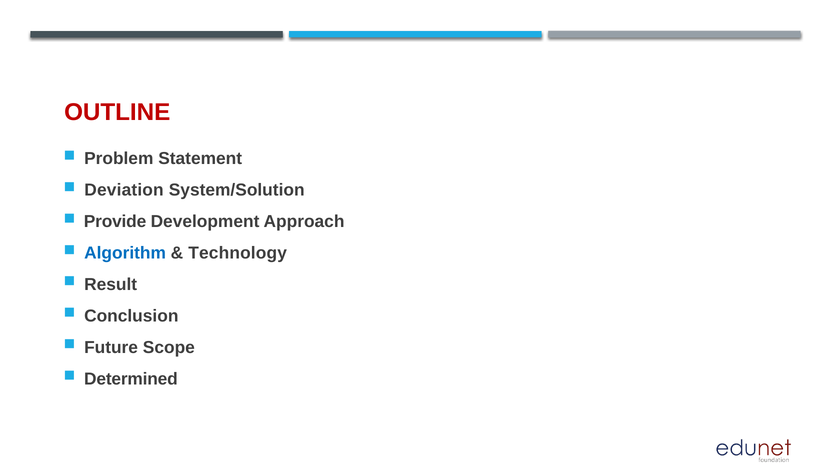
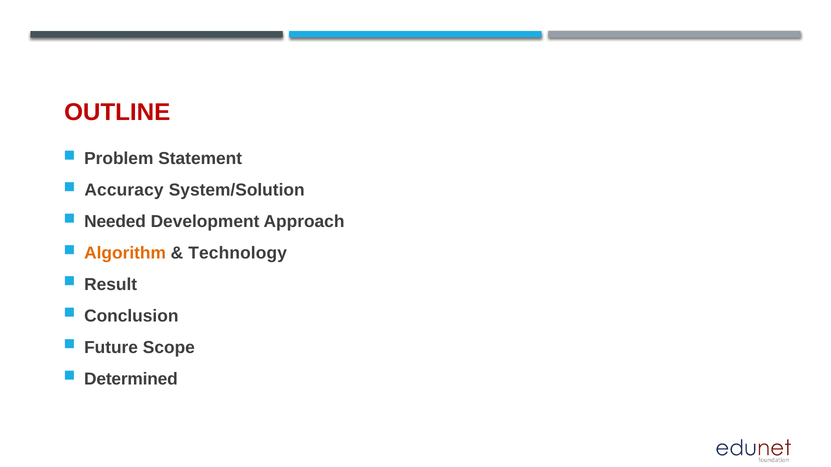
Deviation: Deviation -> Accuracy
Provide: Provide -> Needed
Algorithm colour: blue -> orange
